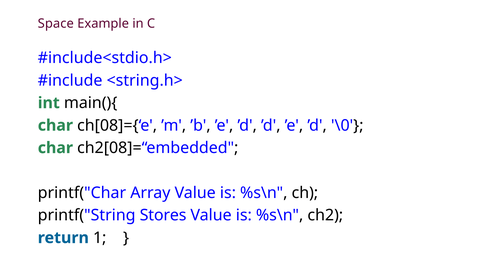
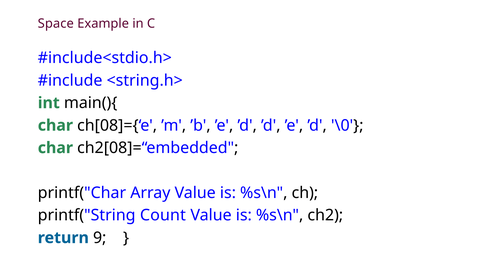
Stores: Stores -> Count
1: 1 -> 9
